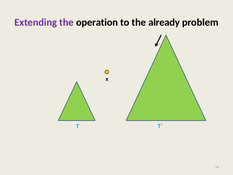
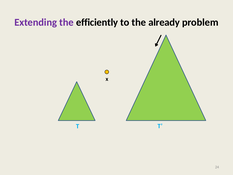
operation: operation -> efficiently
